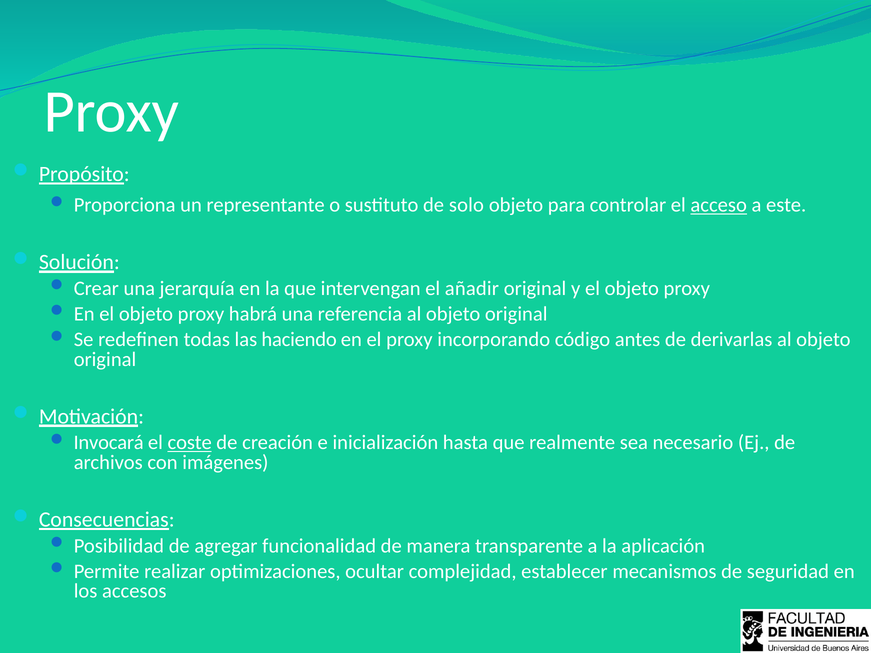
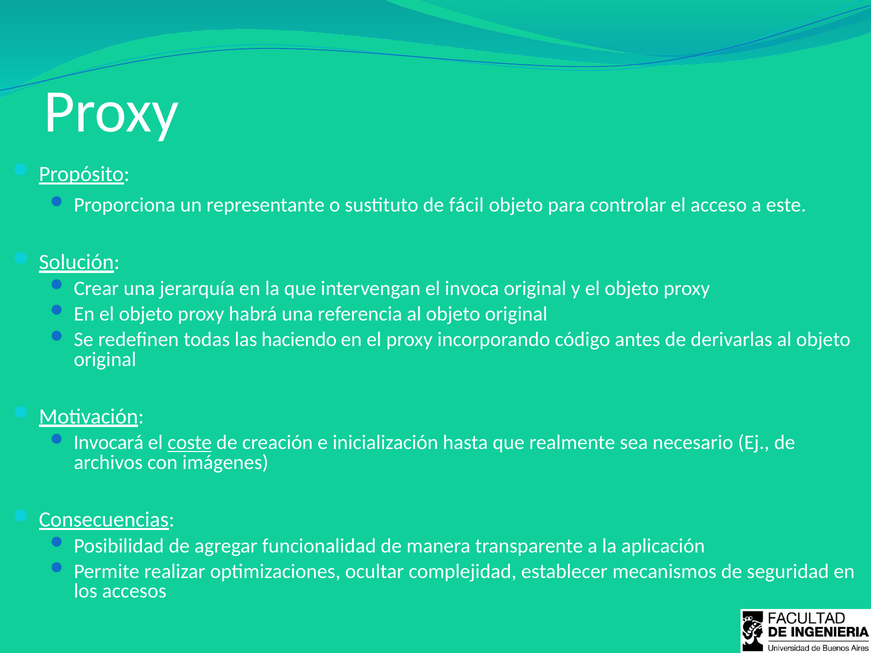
solo: solo -> fácil
acceso underline: present -> none
añadir: añadir -> invoca
